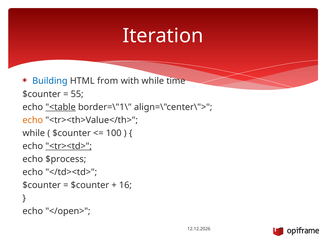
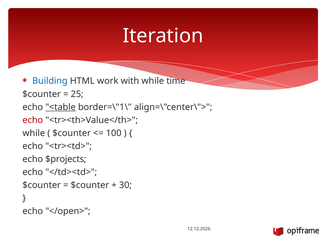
from: from -> work
55: 55 -> 25
echo at (33, 120) colour: orange -> red
<tr><td> underline: present -> none
$process: $process -> $projects
16: 16 -> 30
